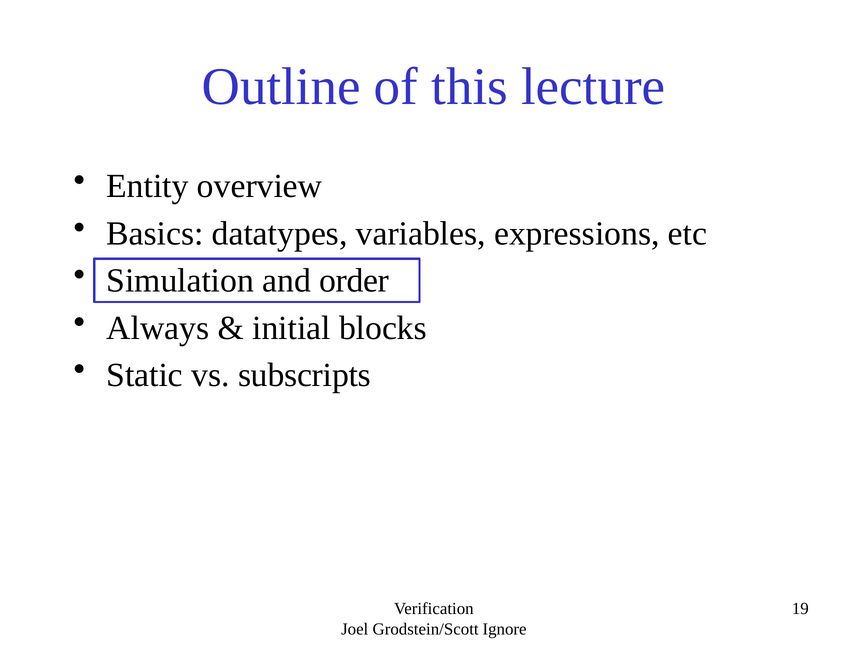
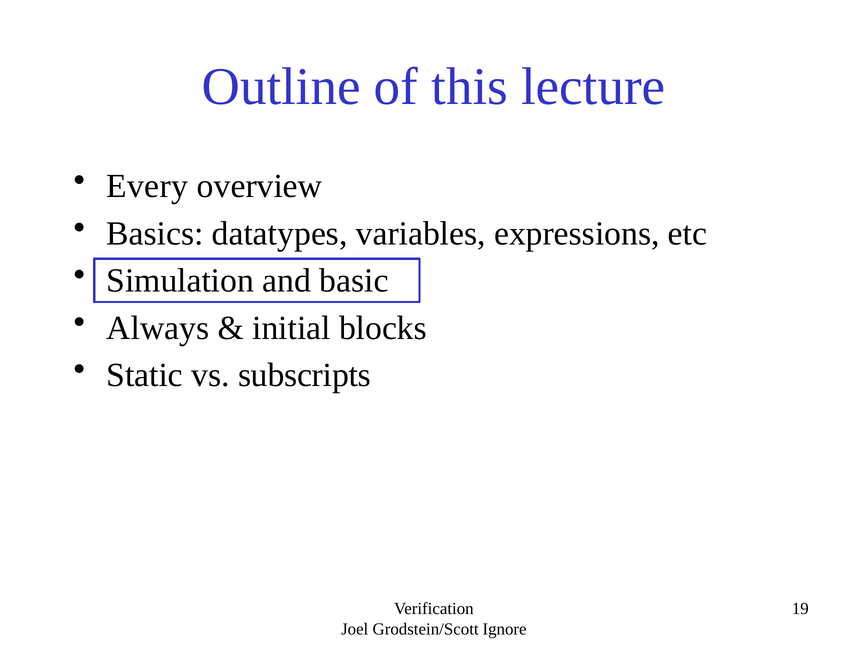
Entity: Entity -> Every
order: order -> basic
